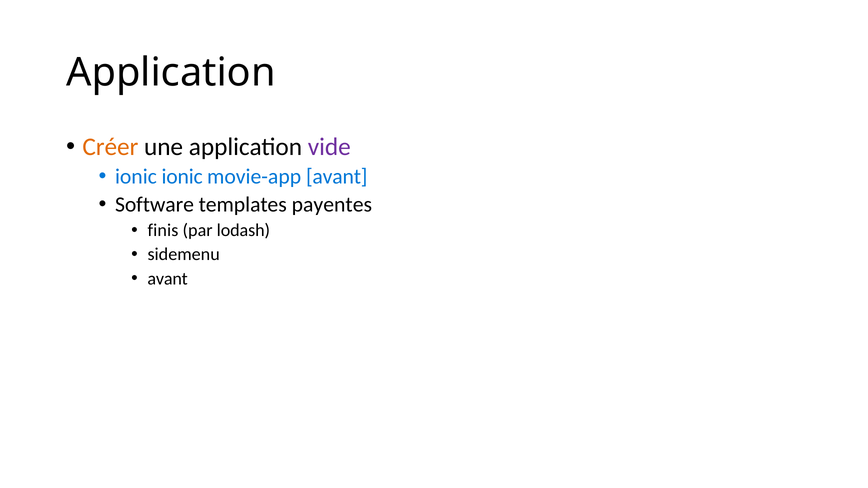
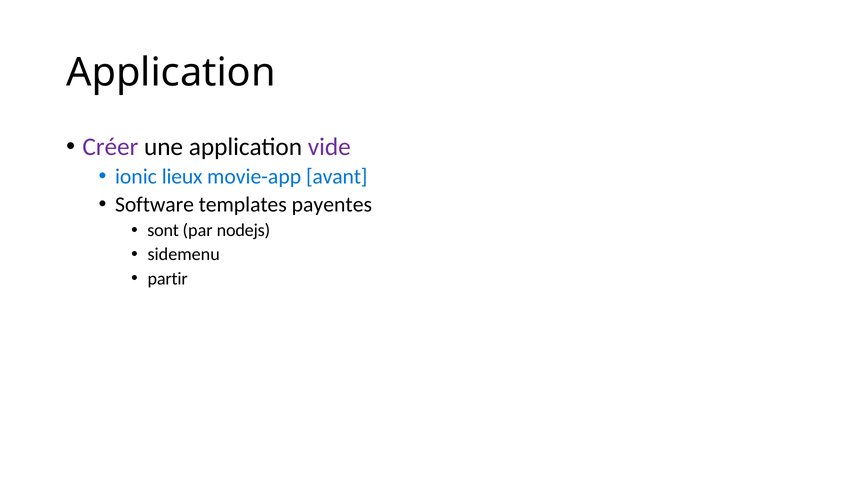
Créer colour: orange -> purple
ionic ionic: ionic -> lieux
finis: finis -> sont
lodash: lodash -> nodejs
avant at (168, 279): avant -> partir
